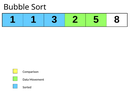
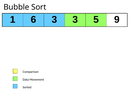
1 1: 1 -> 6
3 2: 2 -> 3
8: 8 -> 9
